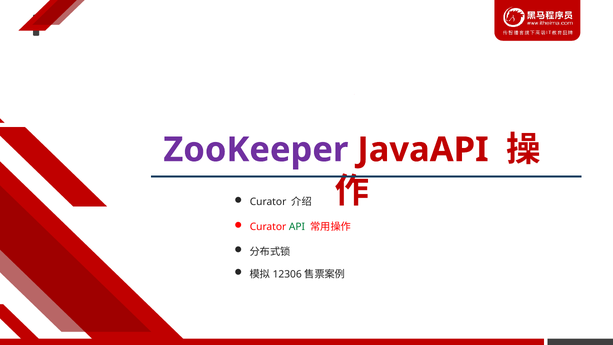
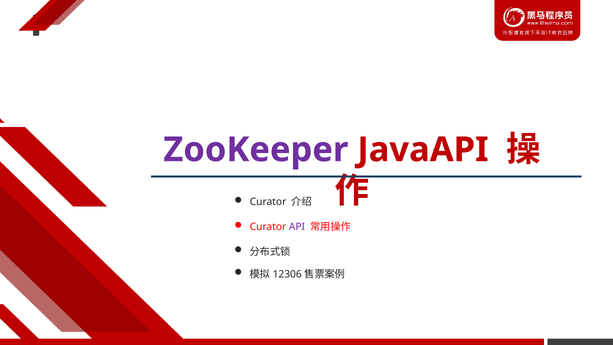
API colour: green -> purple
